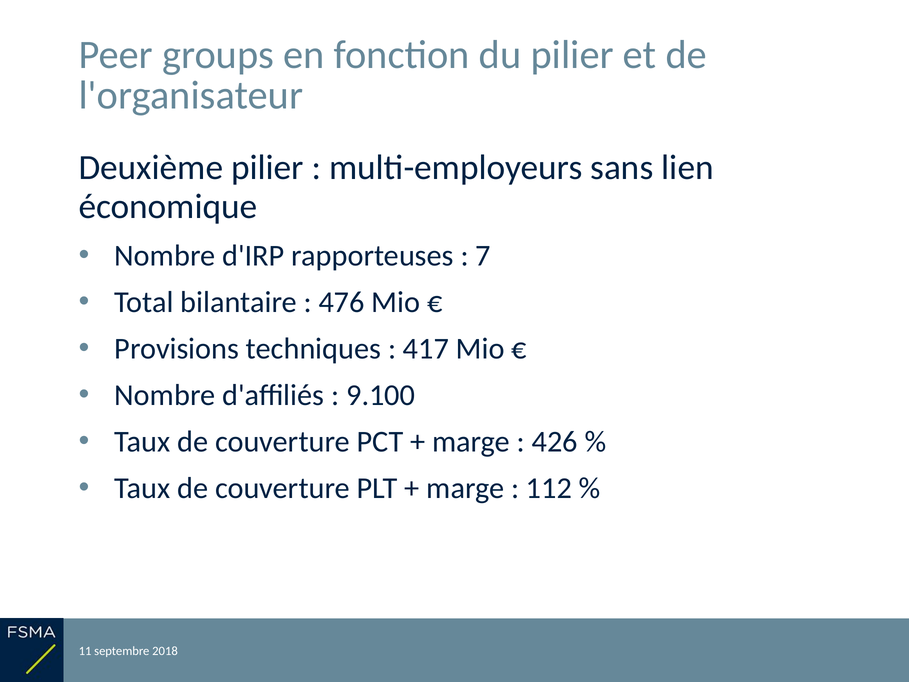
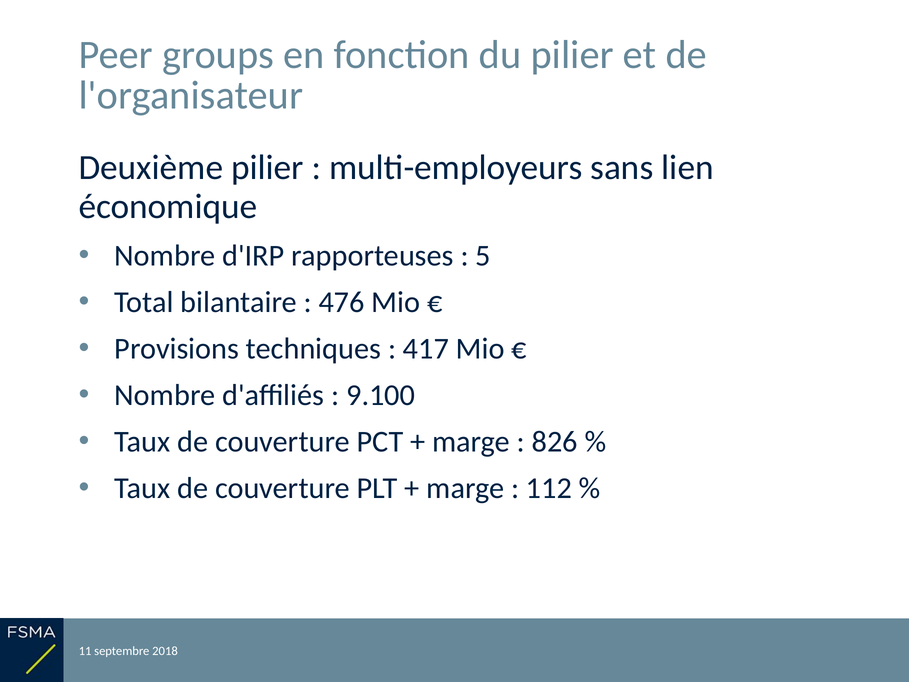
7: 7 -> 5
426: 426 -> 826
